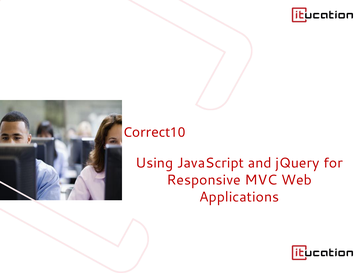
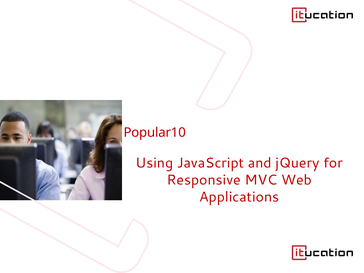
Correct10: Correct10 -> Popular10
